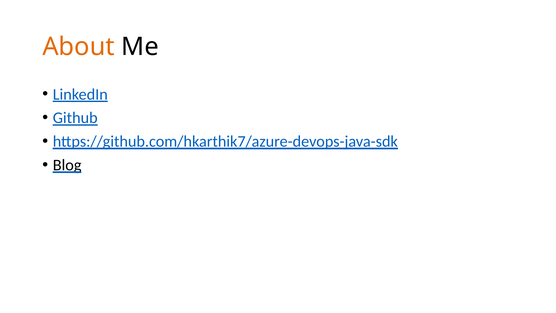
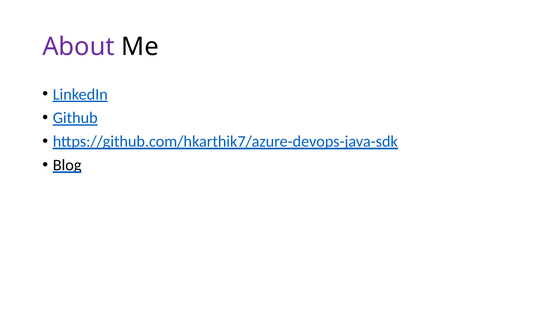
About colour: orange -> purple
